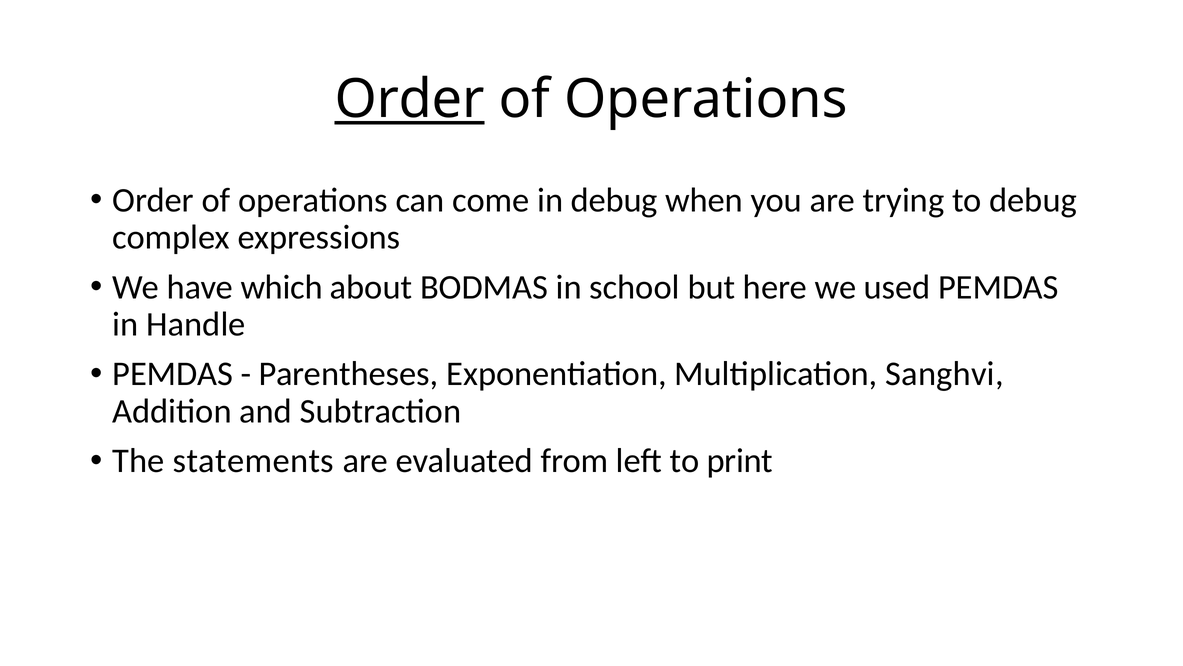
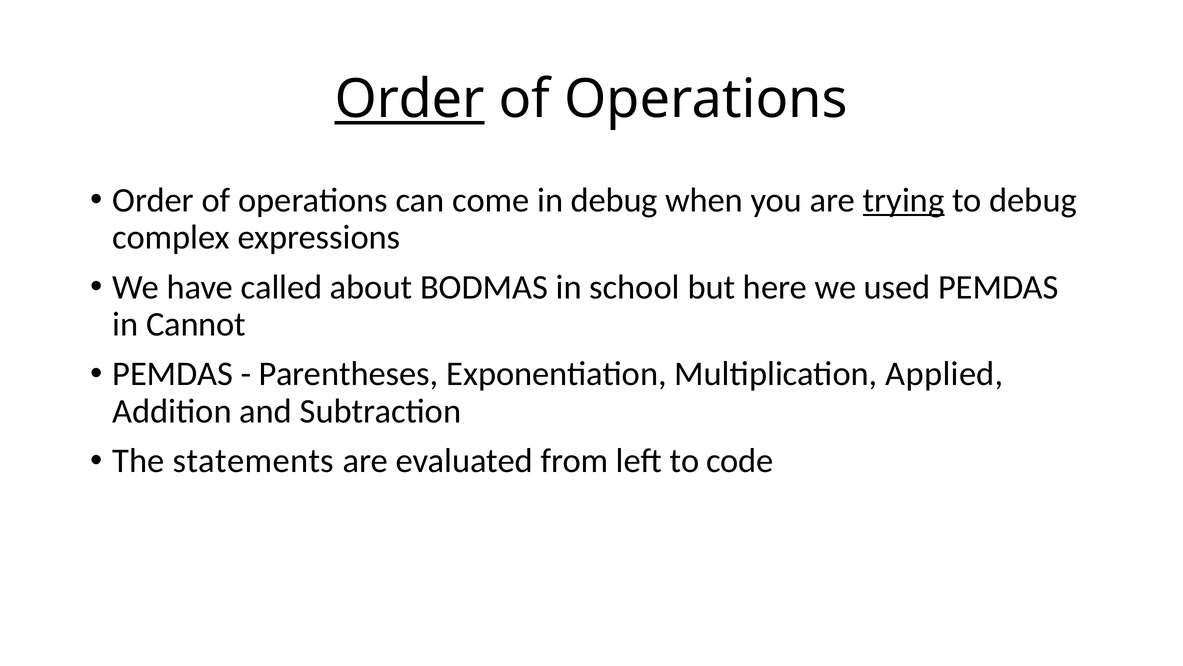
trying underline: none -> present
which: which -> called
Handle: Handle -> Cannot
Sanghvi: Sanghvi -> Applied
print: print -> code
